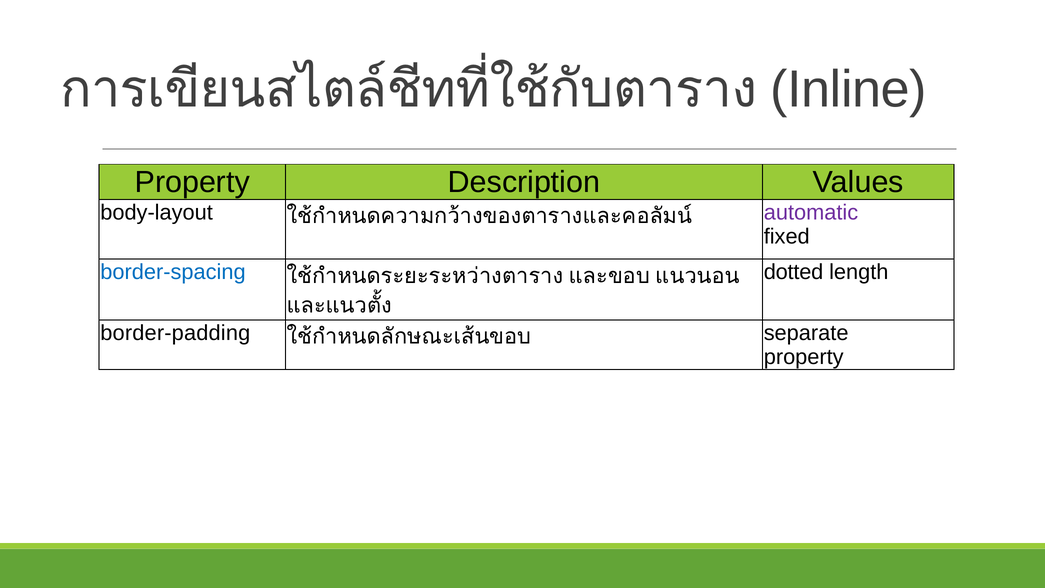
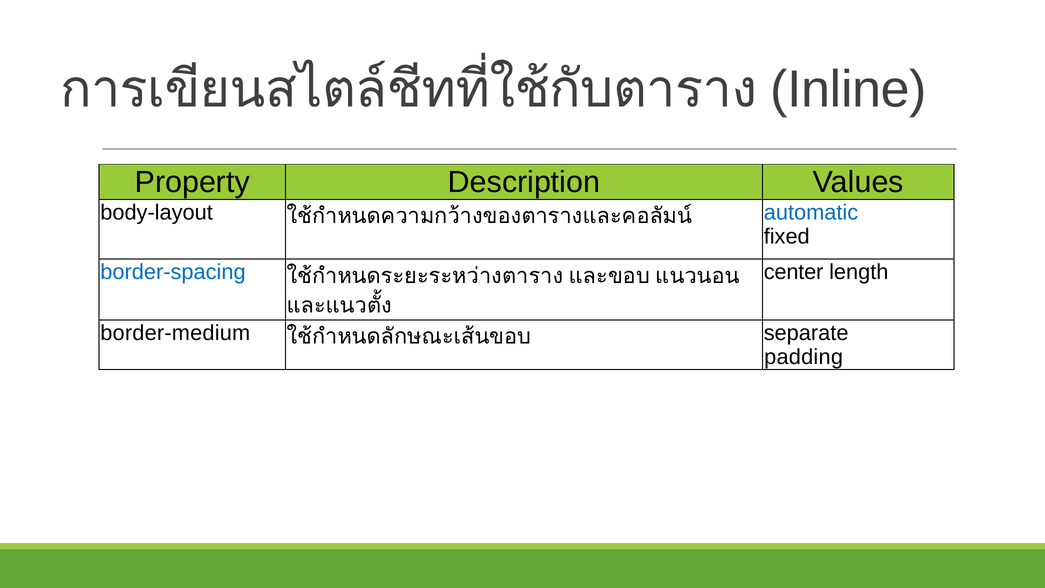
automatic colour: purple -> blue
dotted: dotted -> center
border-padding: border-padding -> border-medium
property at (804, 357): property -> padding
